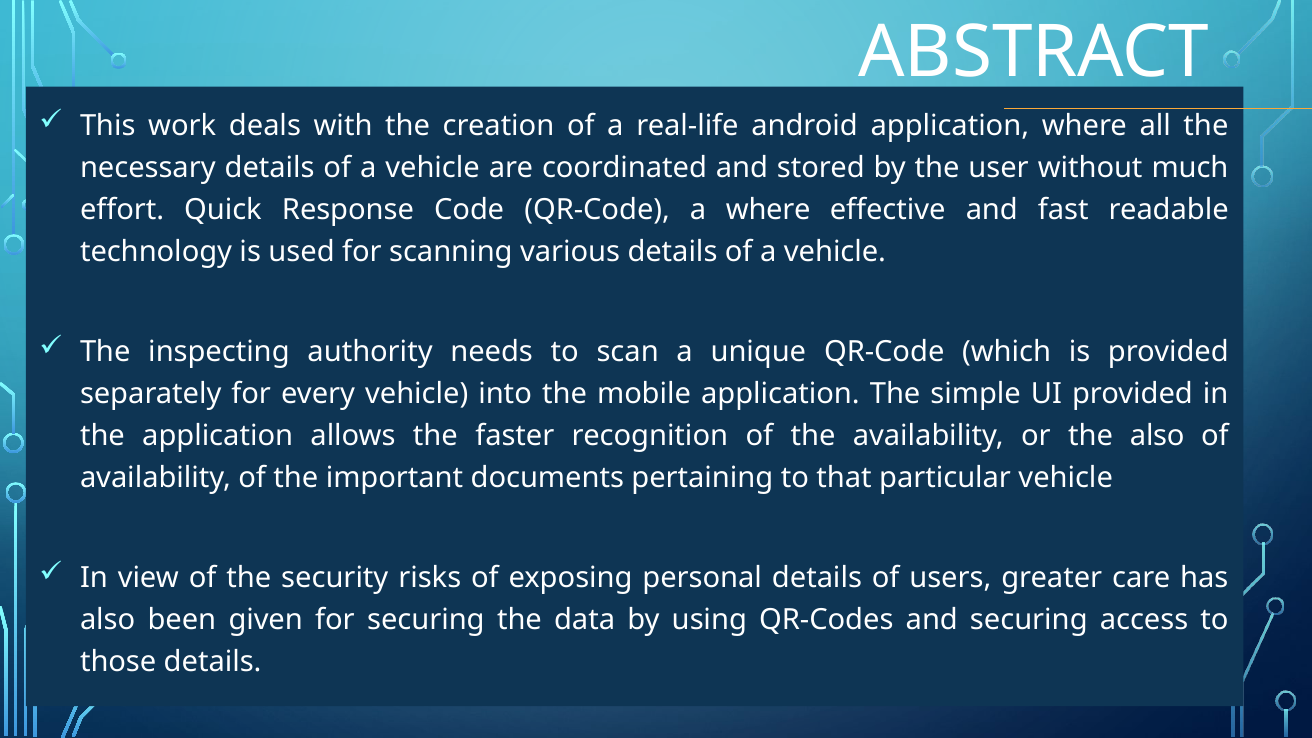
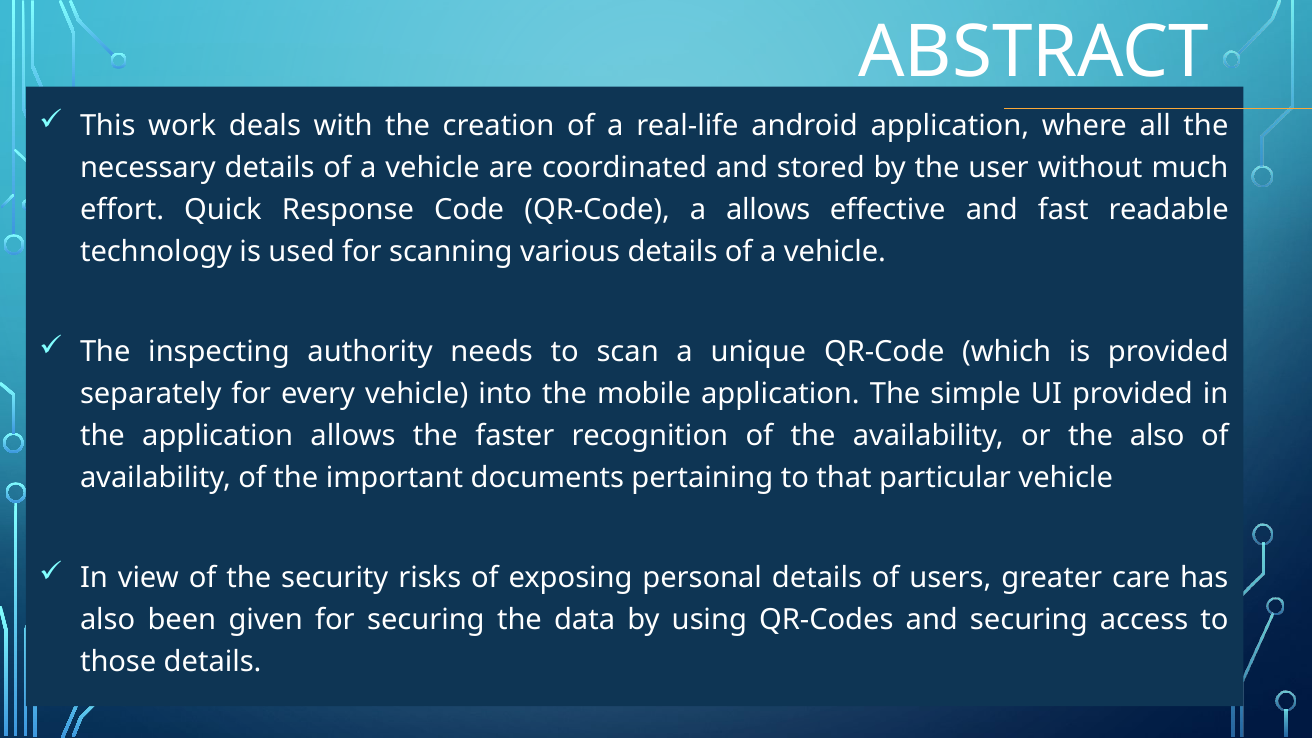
a where: where -> allows
